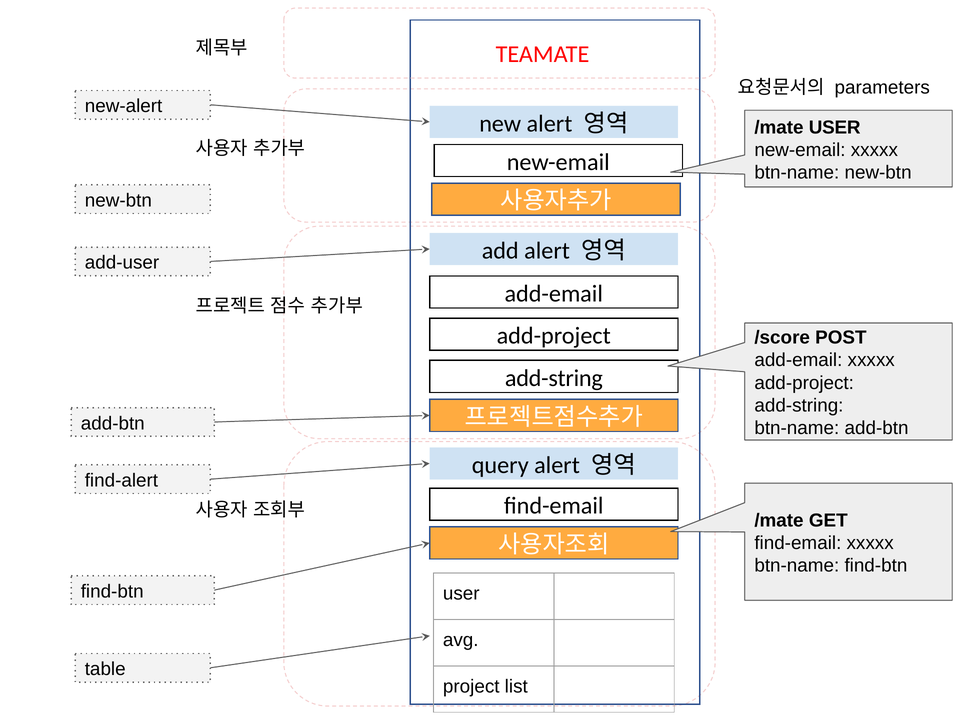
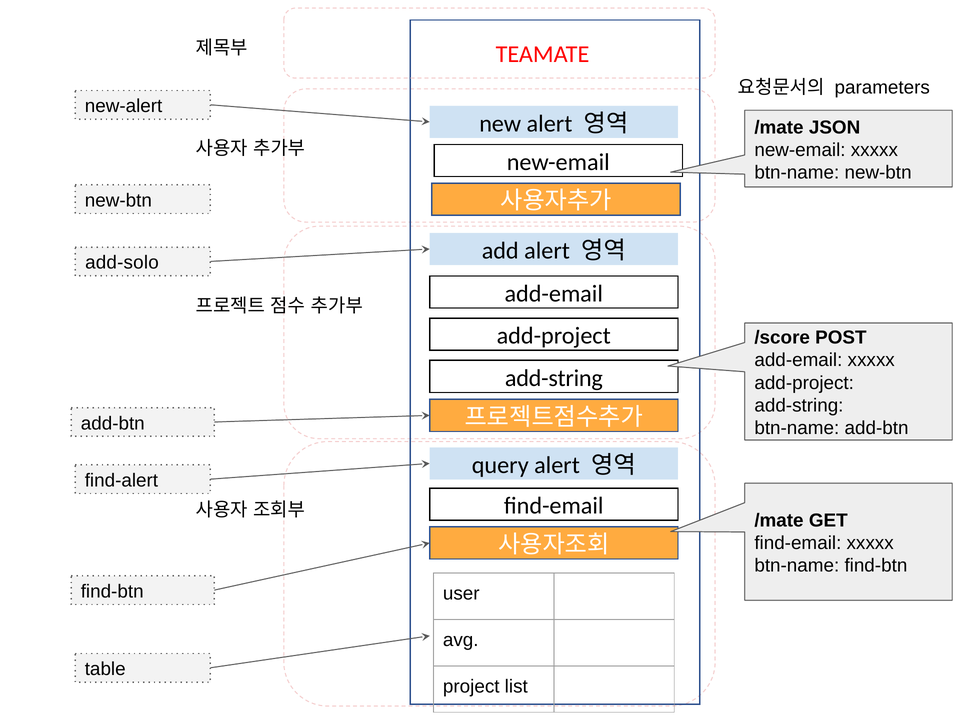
/mate USER: USER -> JSON
add-user: add-user -> add-solo
